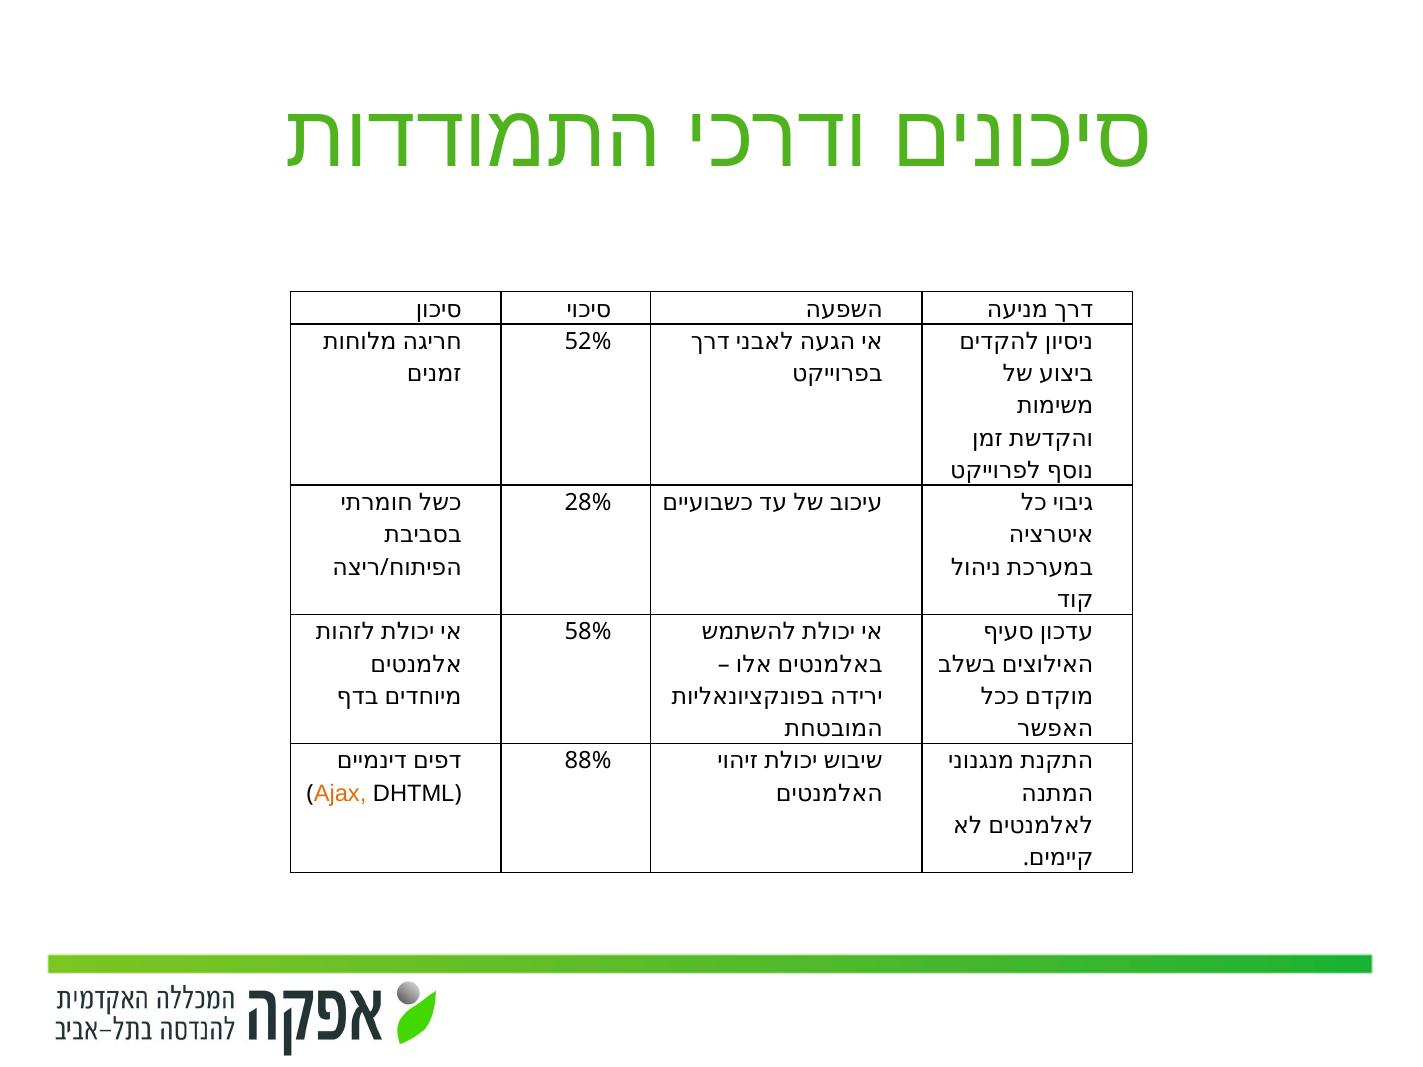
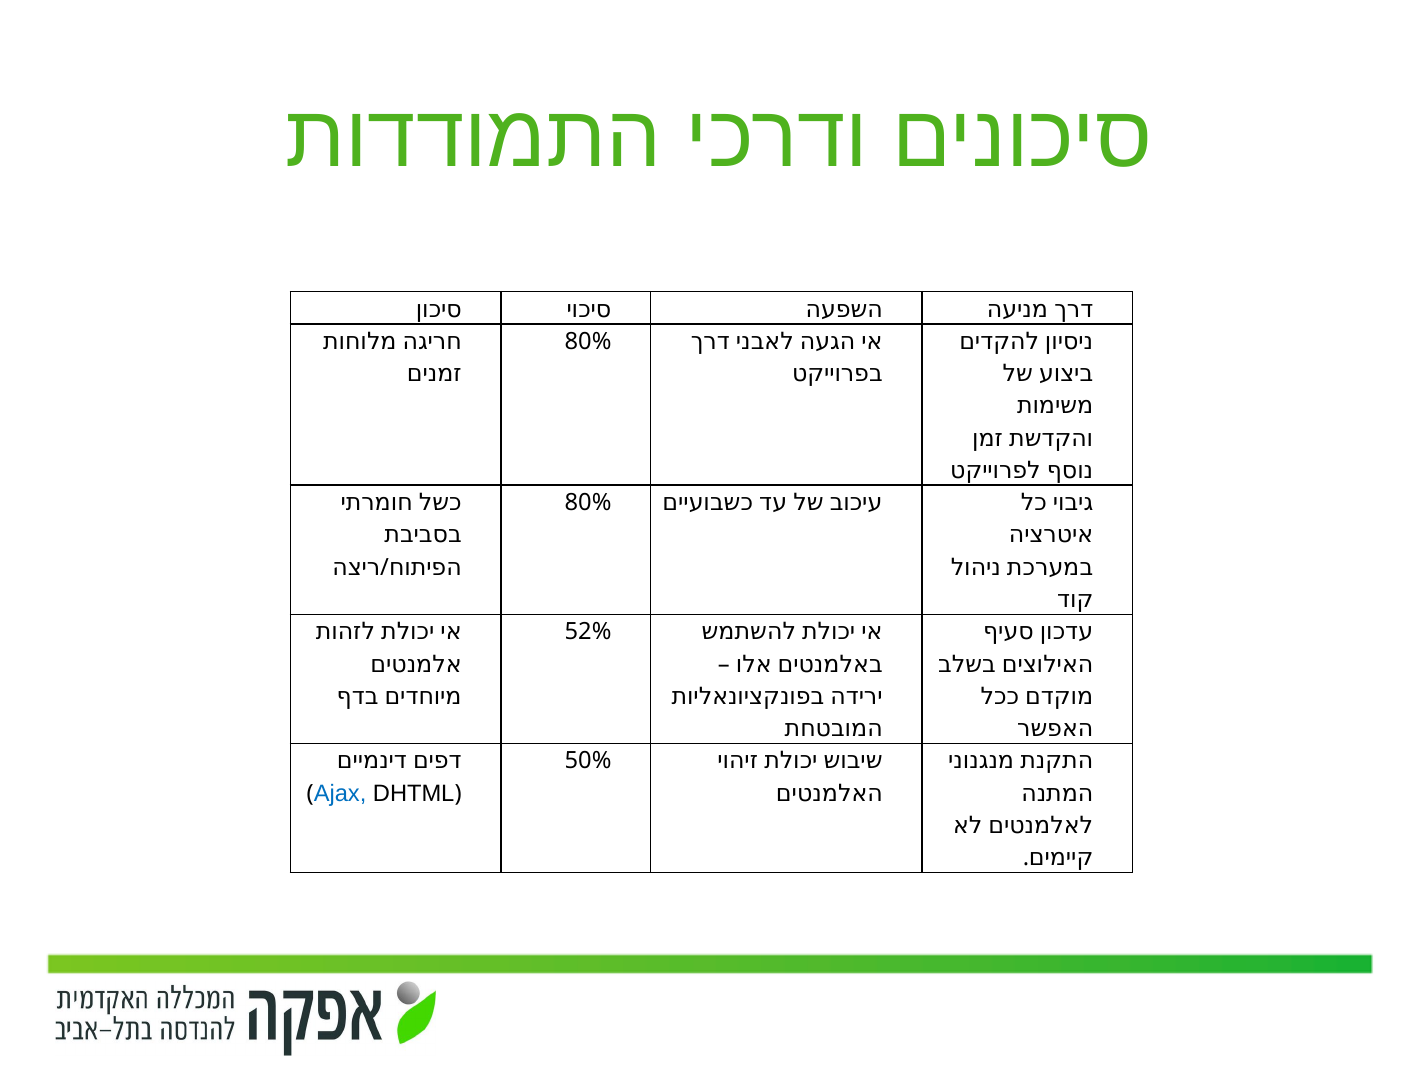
52% at (588, 342): 52% -> 80%
28% at (588, 503): 28% -> 80%
58%: 58% -> 52%
88%: 88% -> 50%
Ajax colour: orange -> blue
